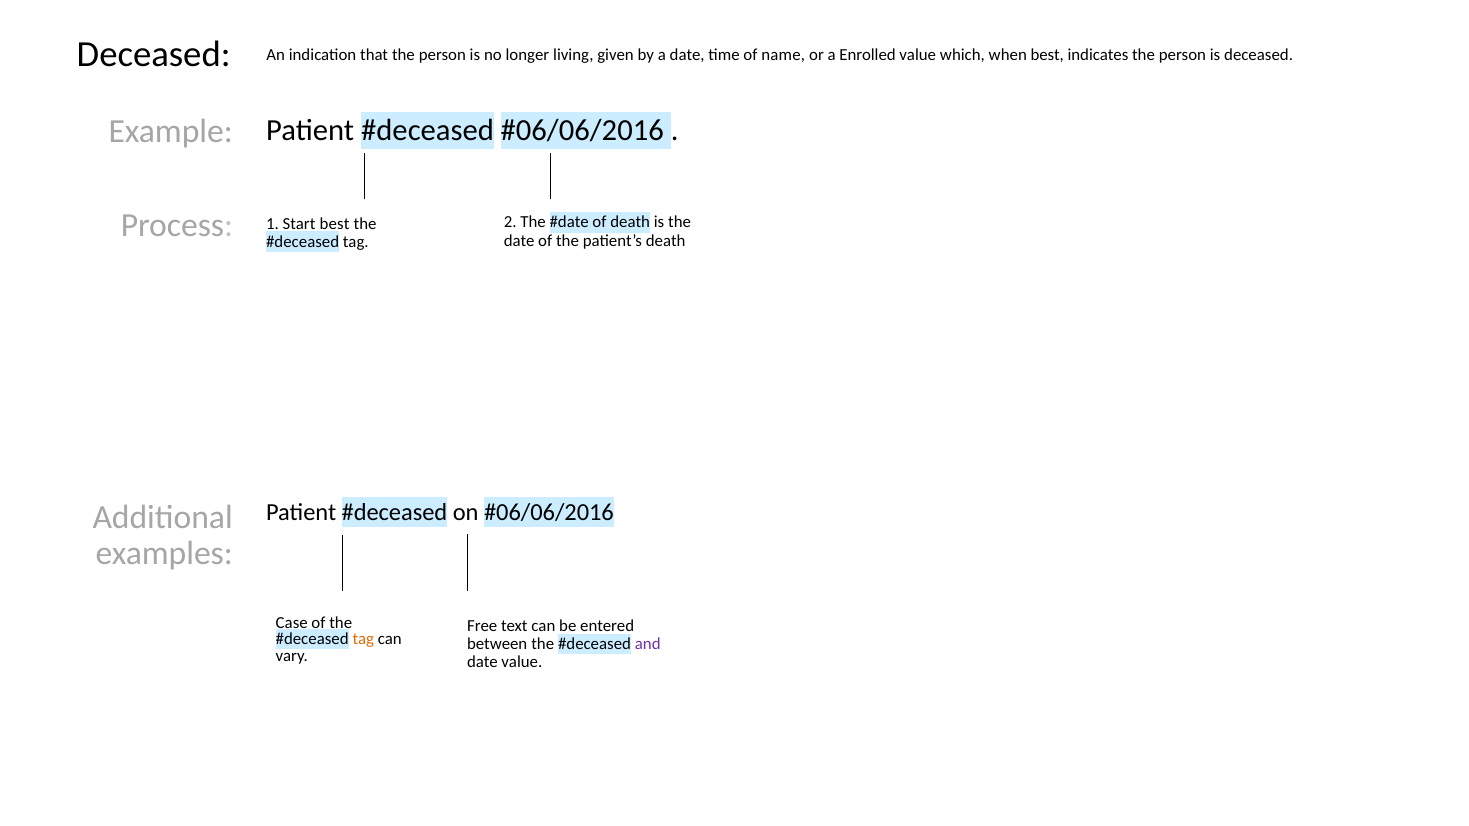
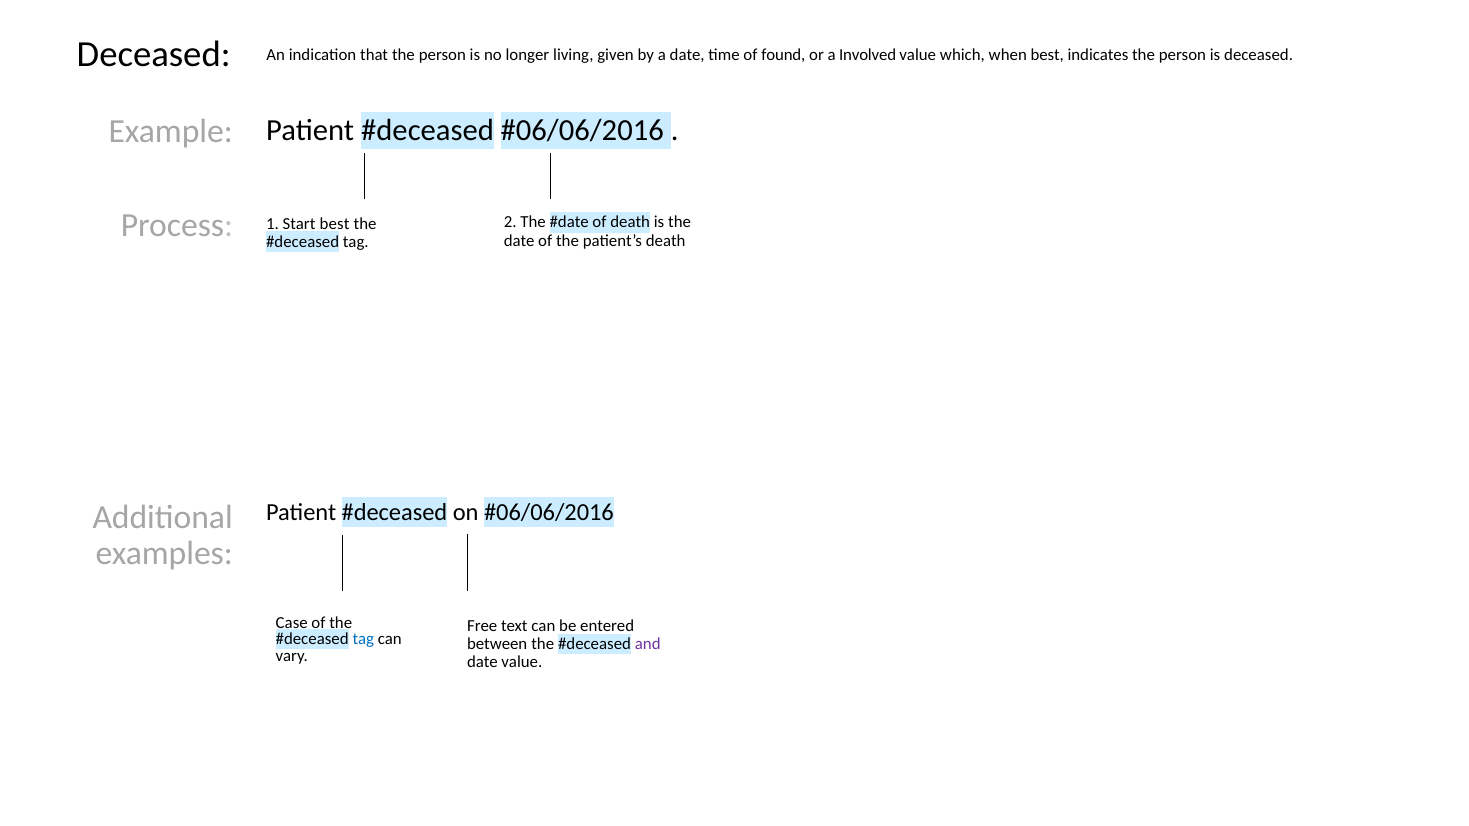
name: name -> found
Enrolled: Enrolled -> Involved
tag at (363, 639) colour: orange -> blue
